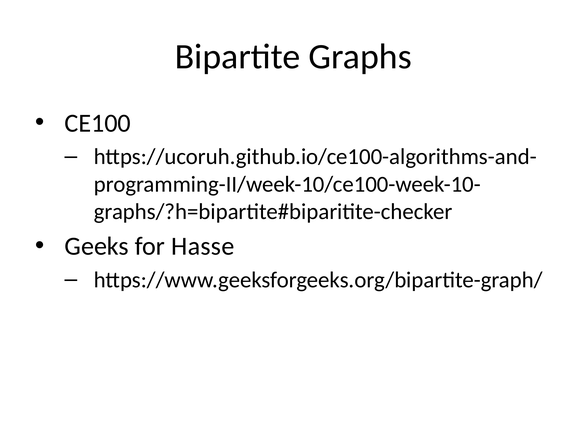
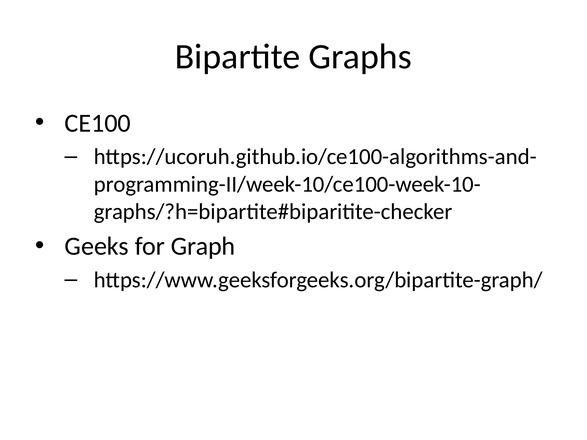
Hasse: Hasse -> Graph
